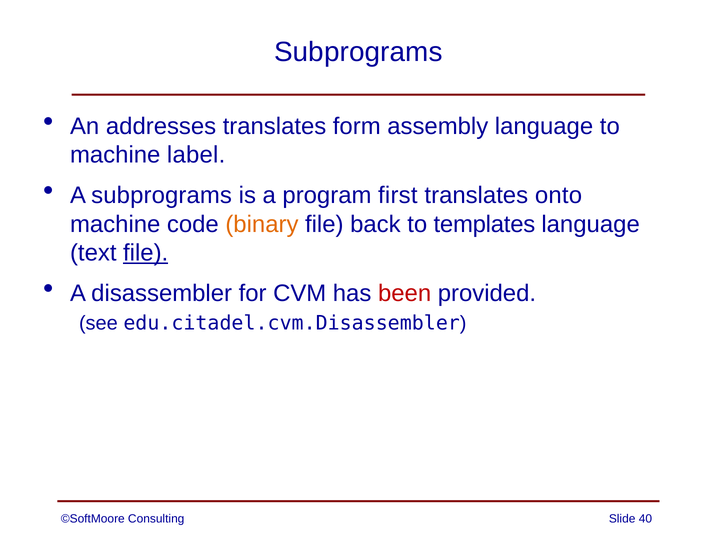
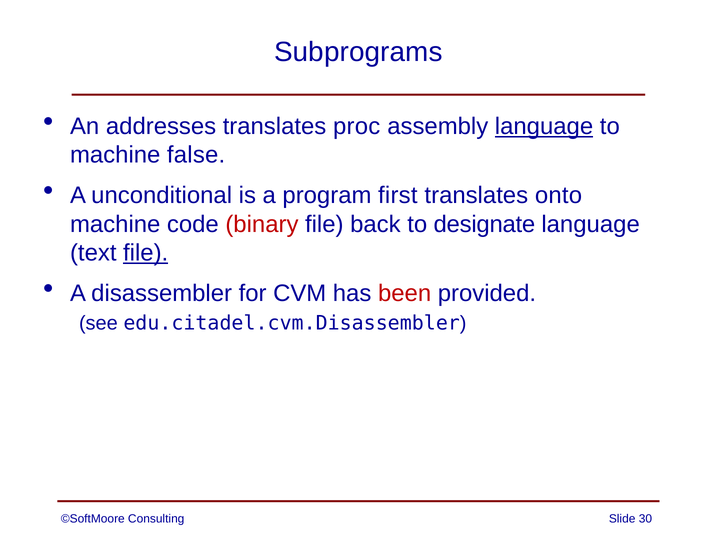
form: form -> proc
language at (544, 127) underline: none -> present
label: label -> false
A subprograms: subprograms -> unconditional
binary colour: orange -> red
templates: templates -> designate
40: 40 -> 30
